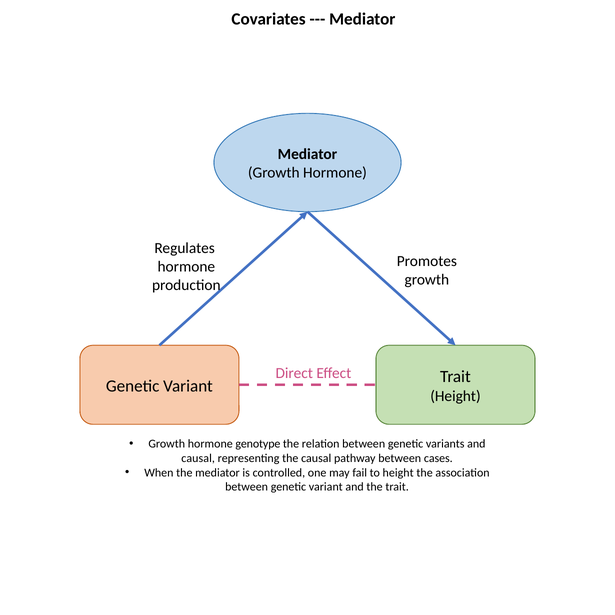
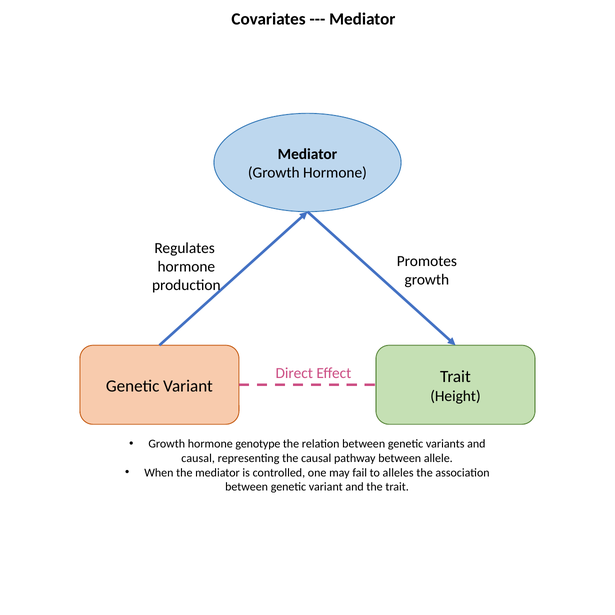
cases: cases -> allele
to height: height -> alleles
